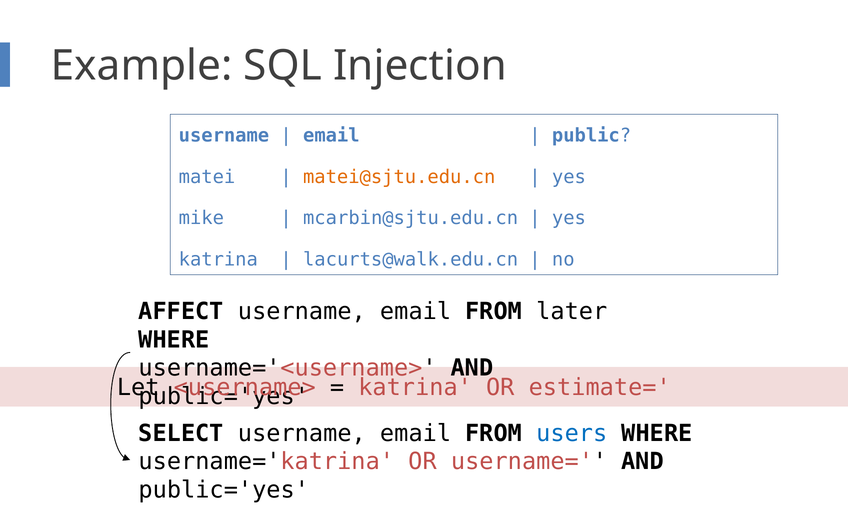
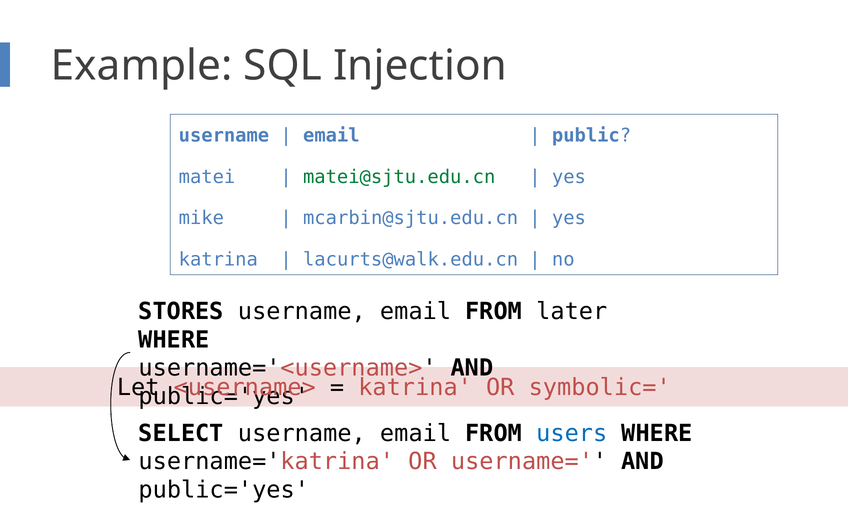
matei@sjtu.edu.cn colour: orange -> green
AFFECT: AFFECT -> STORES
estimate=: estimate= -> symbolic=
